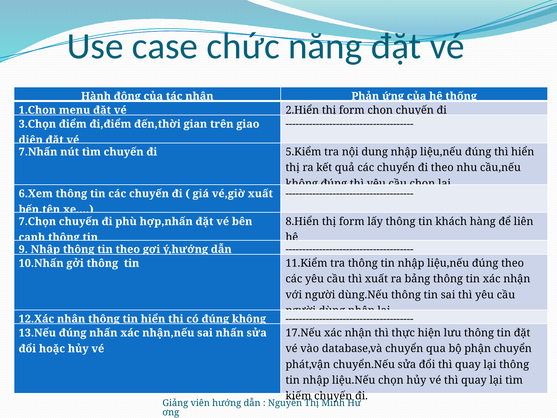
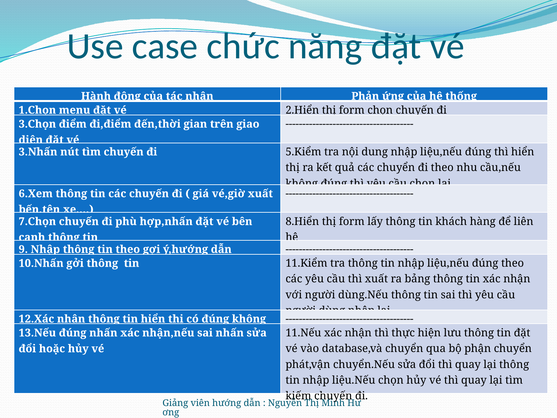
7.Nhấn: 7.Nhấn -> 3.Nhấn
17.Nếu: 17.Nếu -> 11.Nếu
